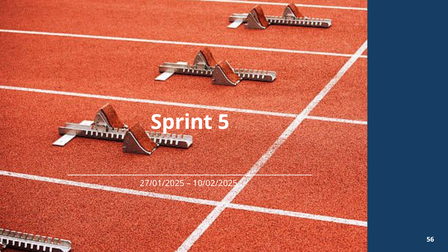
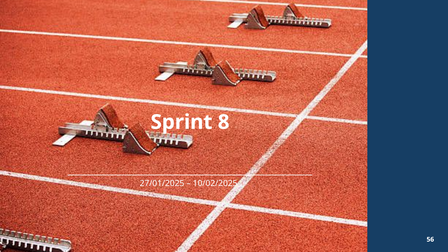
5: 5 -> 8
